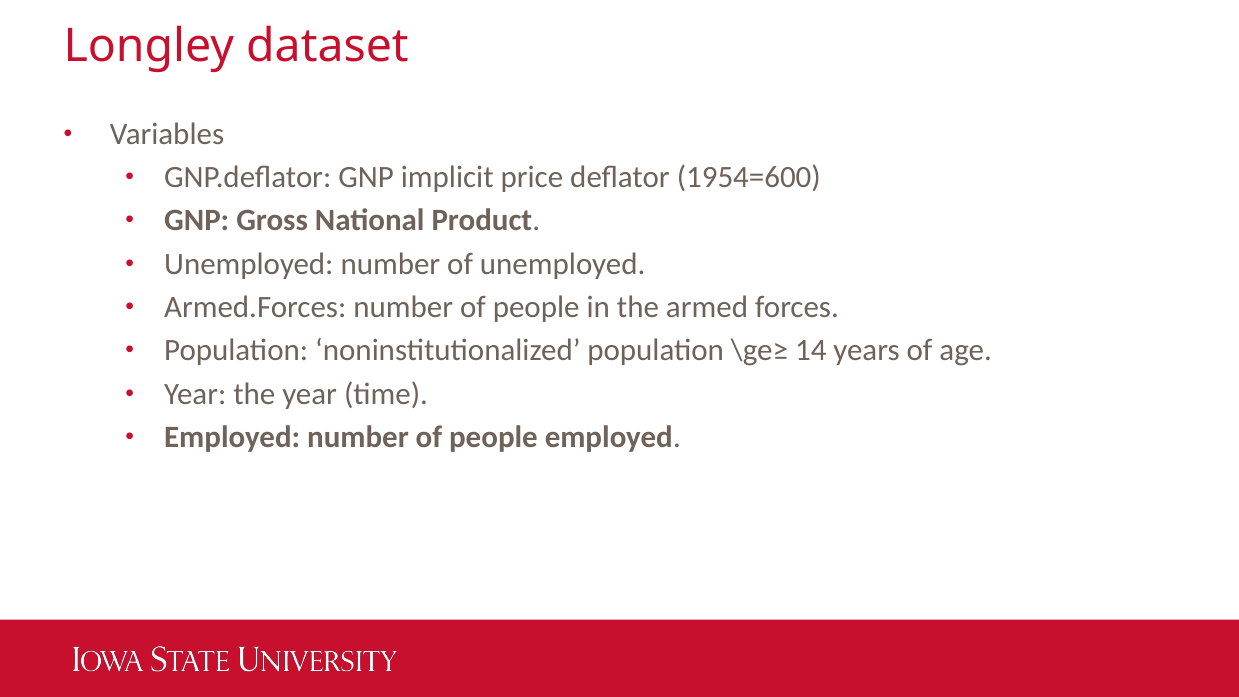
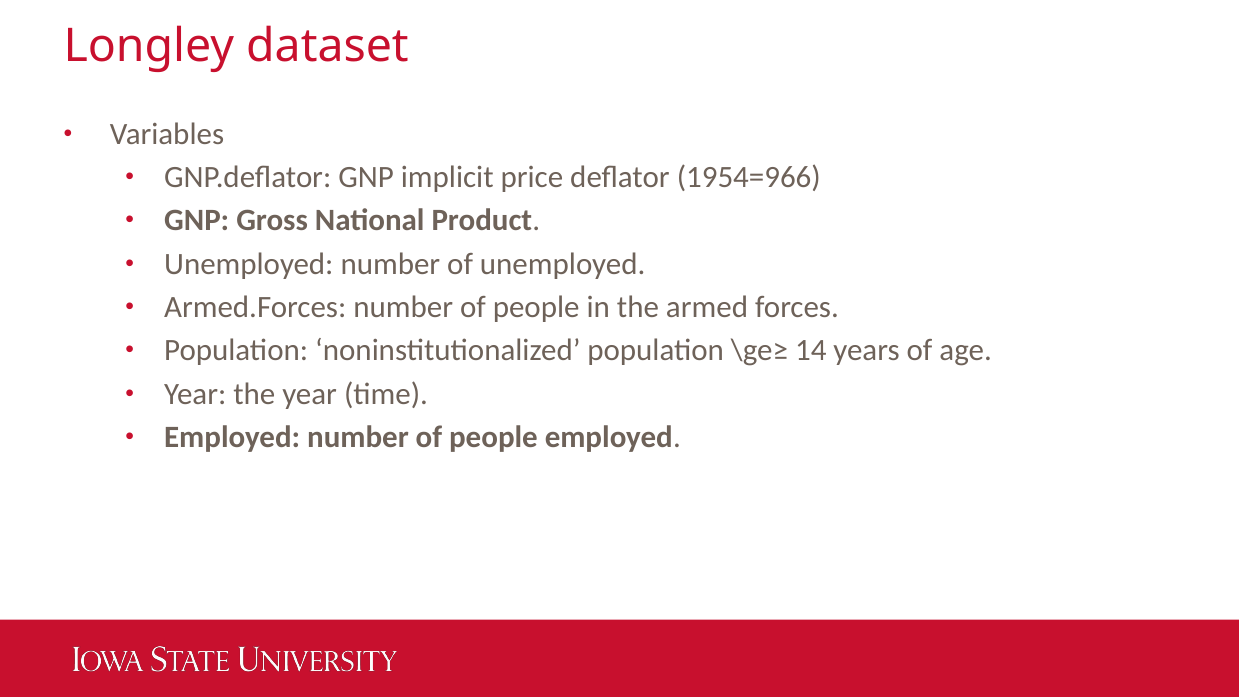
1954=600: 1954=600 -> 1954=966
